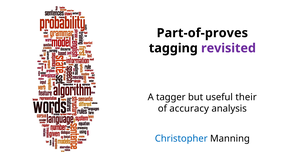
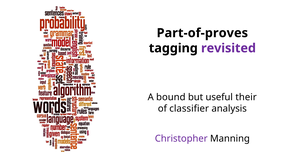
tagger: tagger -> bound
accuracy: accuracy -> classifier
Christopher colour: blue -> purple
